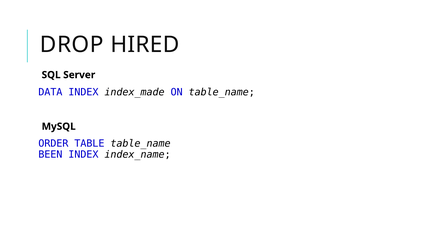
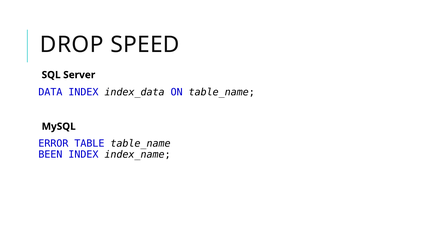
HIRED: HIRED -> SPEED
index_made: index_made -> index_data
ORDER: ORDER -> ERROR
